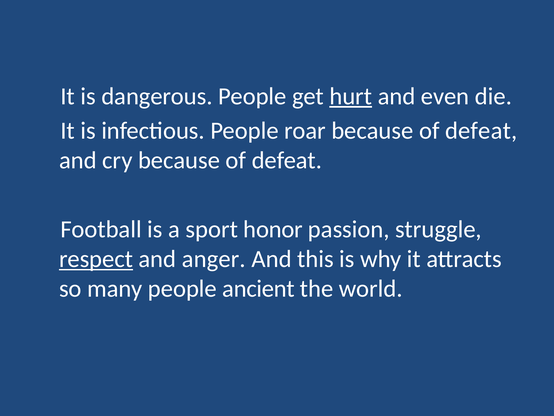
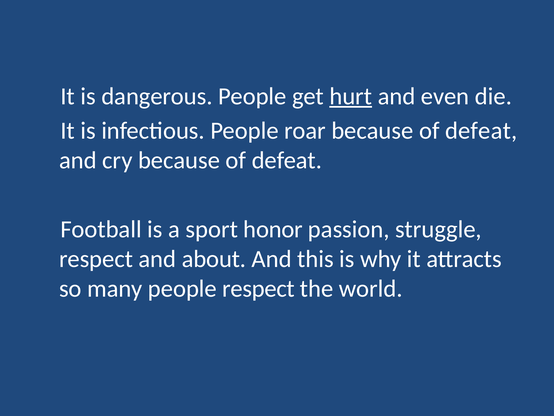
respect at (96, 259) underline: present -> none
anger: anger -> about
people ancient: ancient -> respect
